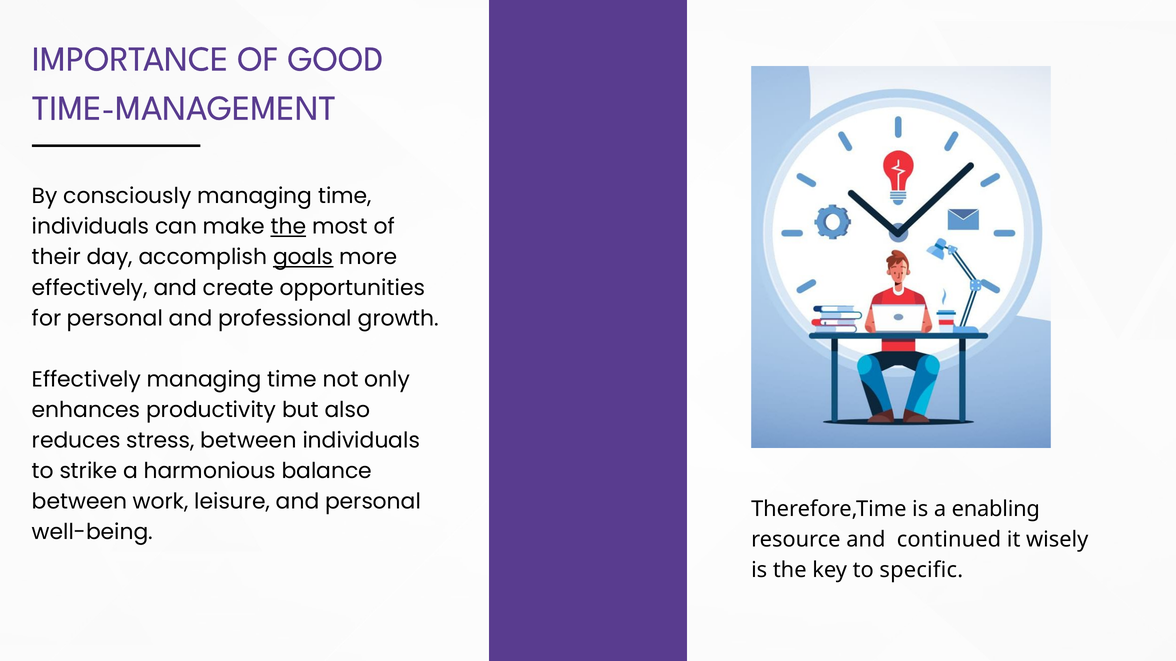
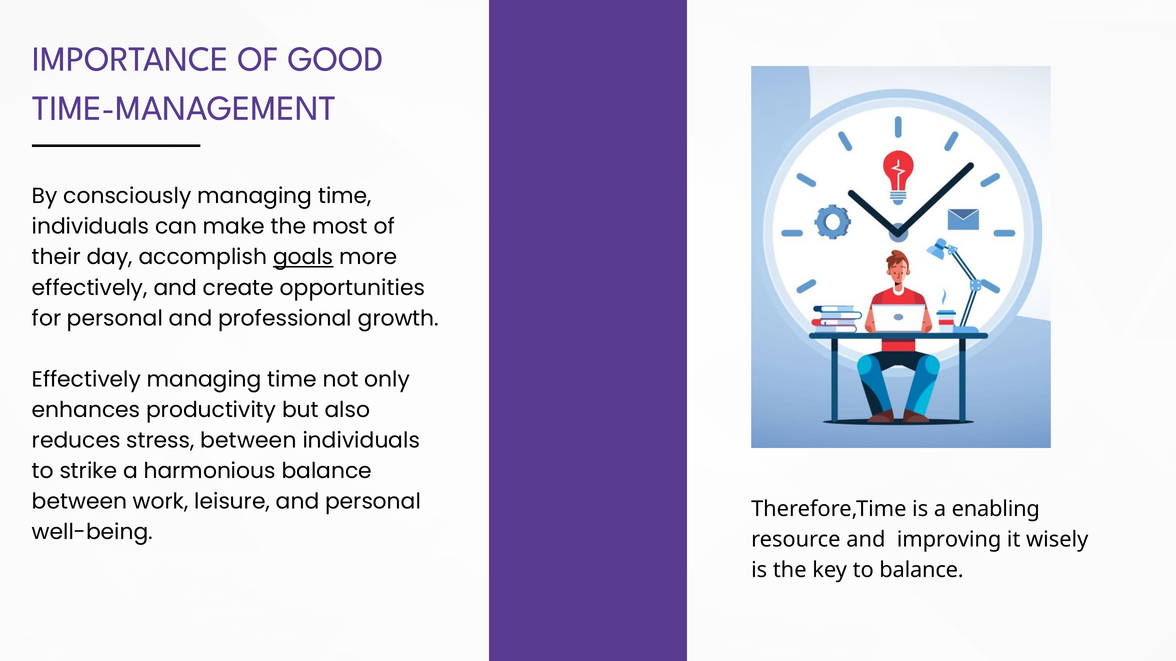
the at (288, 227) underline: present -> none
continued: continued -> improving
to specific: specific -> balance
